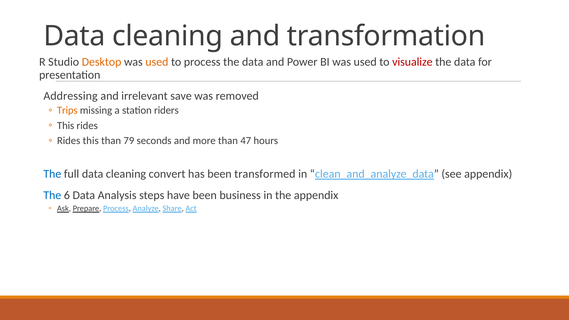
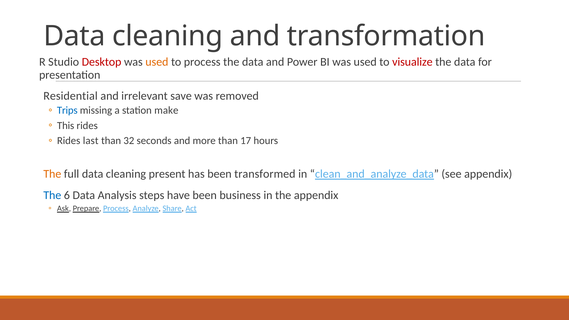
Desktop colour: orange -> red
Addressing: Addressing -> Residential
Trips colour: orange -> blue
riders: riders -> make
Rides this: this -> last
79: 79 -> 32
47: 47 -> 17
The at (52, 174) colour: blue -> orange
convert: convert -> present
